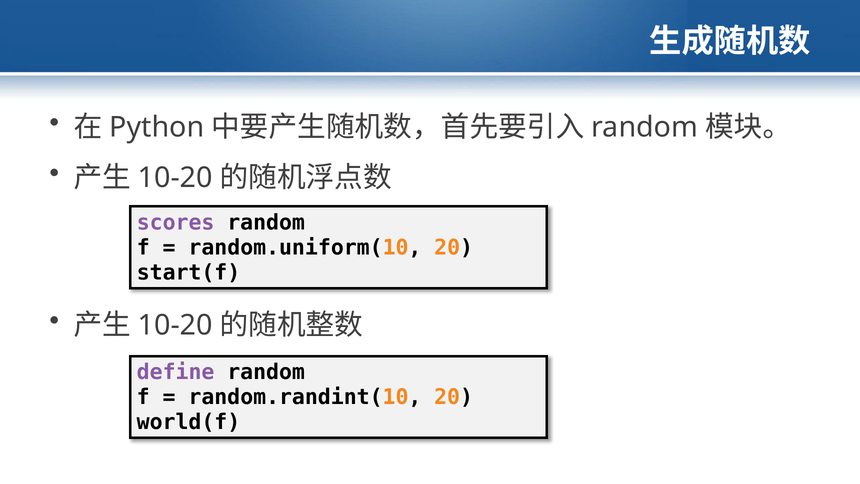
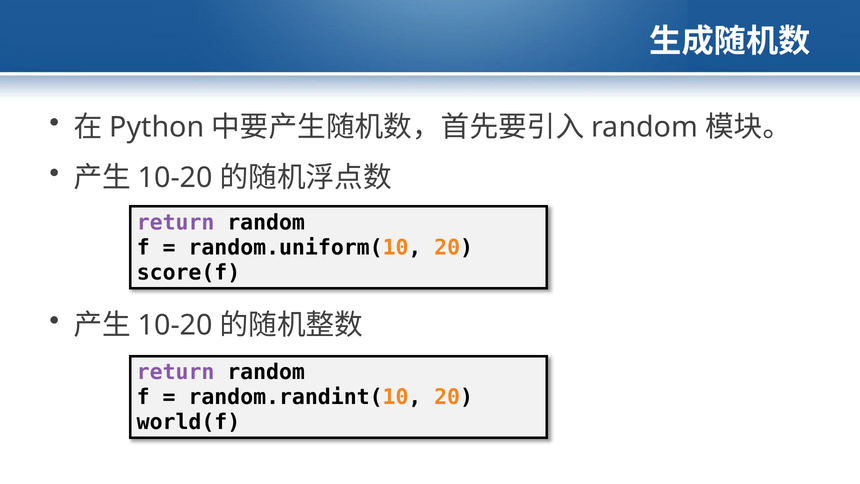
scores at (176, 222): scores -> return
start(f: start(f -> score(f
define at (176, 372): define -> return
